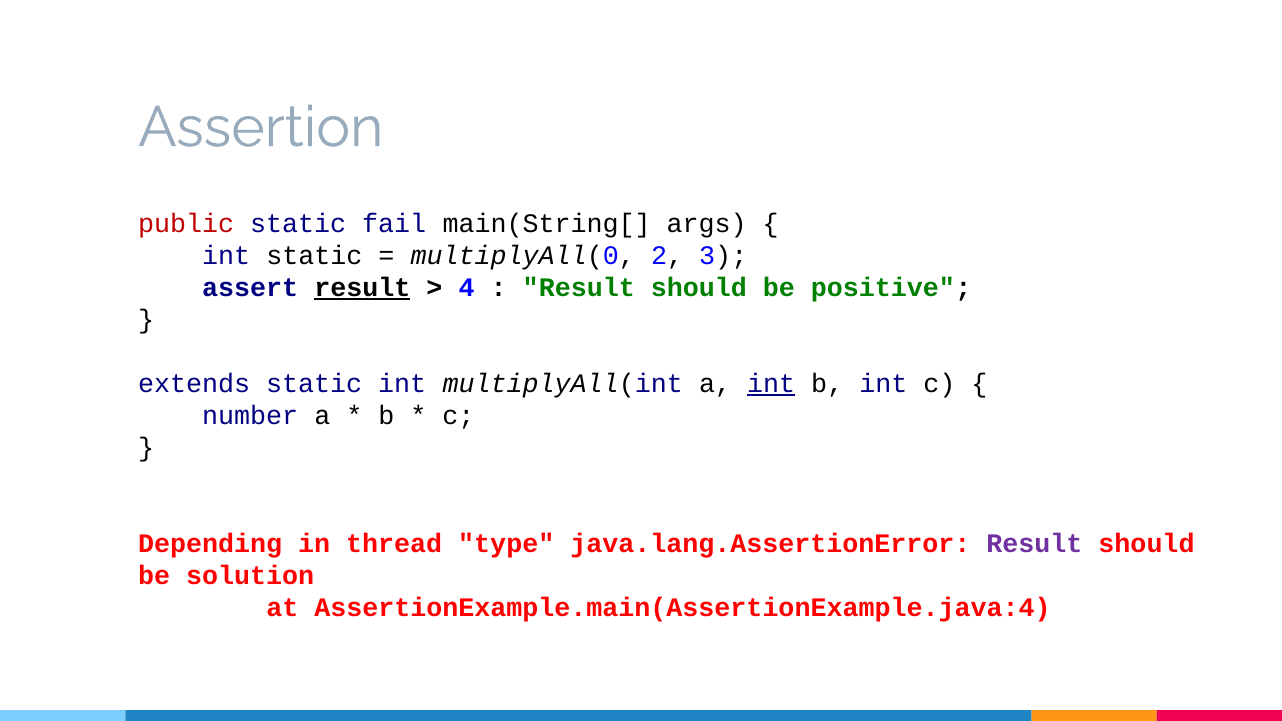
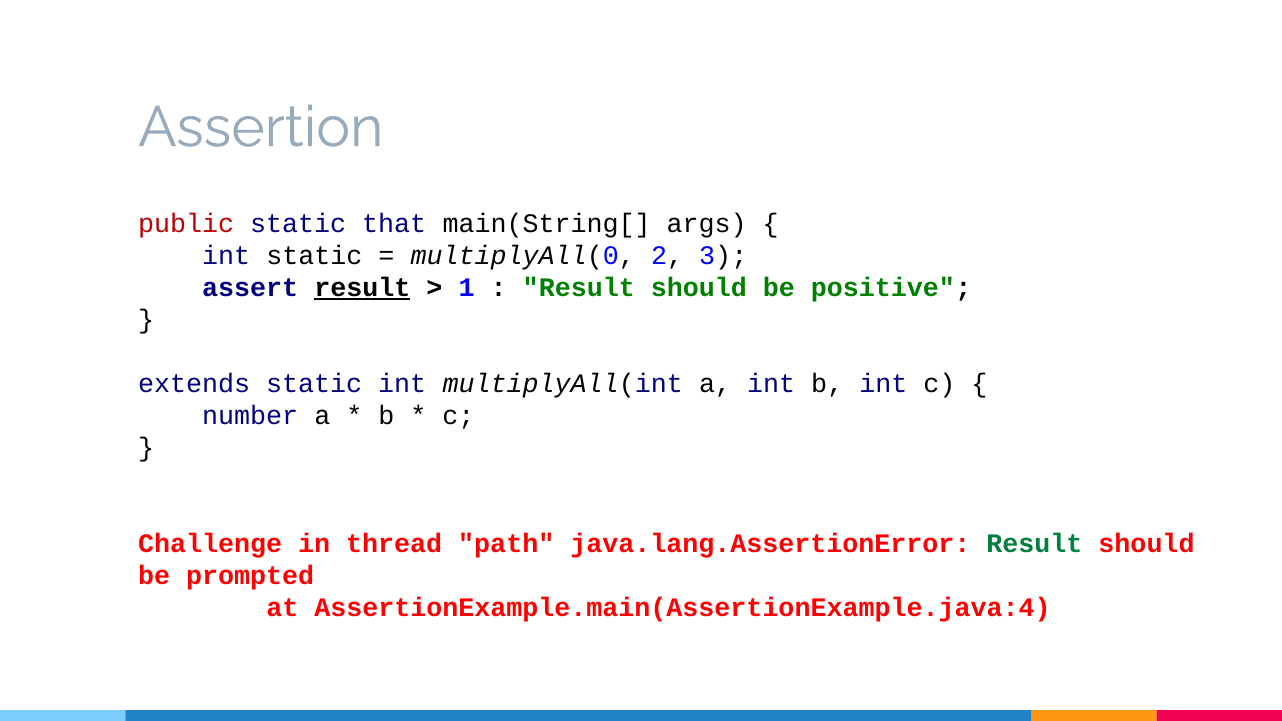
fail: fail -> that
4: 4 -> 1
int at (771, 384) underline: present -> none
Depending: Depending -> Challenge
type: type -> path
Result at (1034, 544) colour: purple -> green
solution: solution -> prompted
